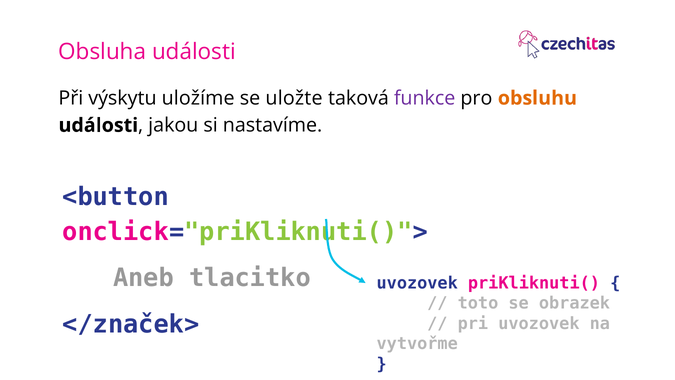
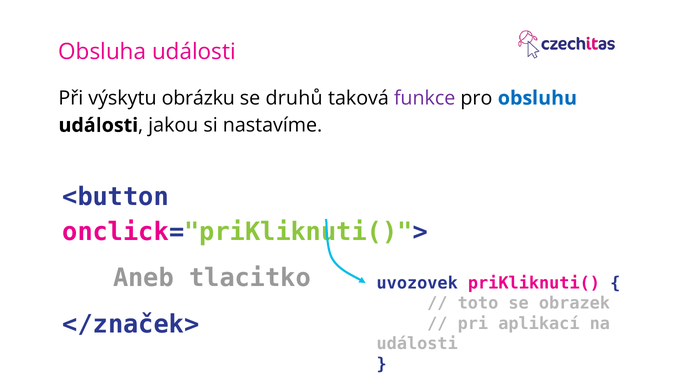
uložíme: uložíme -> obrázku
uložte: uložte -> druhů
obsluhu colour: orange -> blue
pri uvozovek: uvozovek -> aplikací
vytvořme at (417, 343): vytvořme -> události
